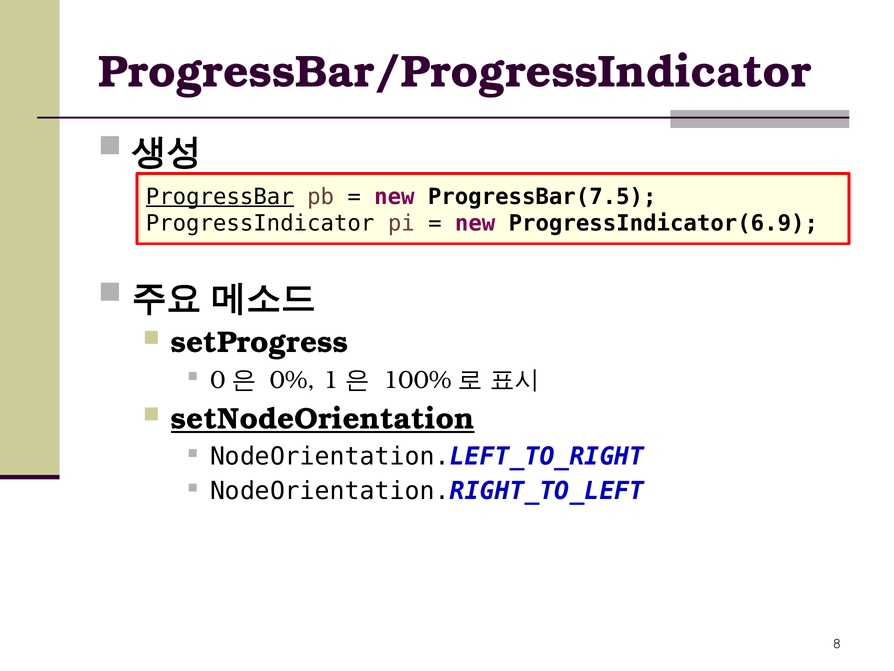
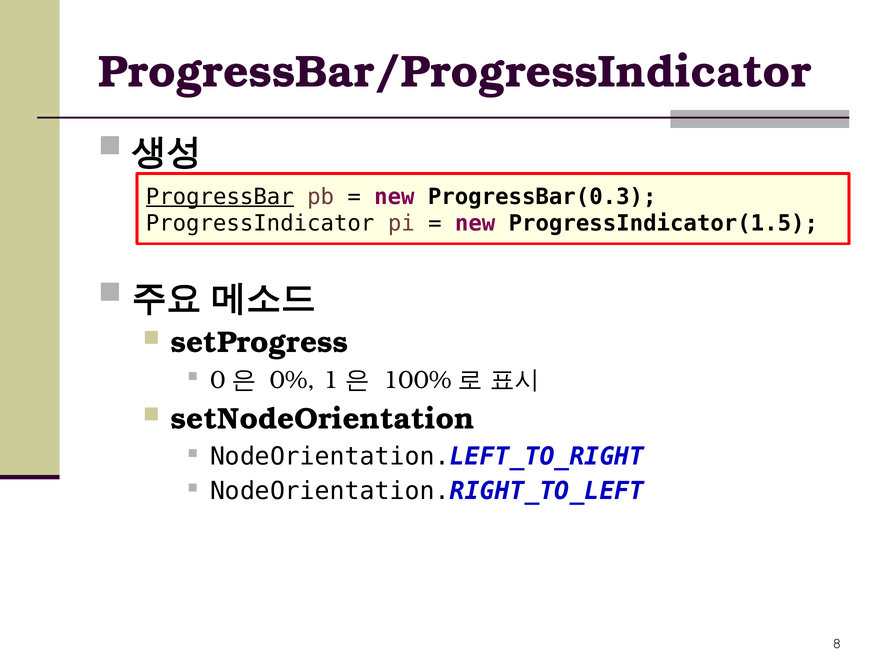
ProgressBar(7.5: ProgressBar(7.5 -> ProgressBar(0.3
ProgressIndicator(6.9: ProgressIndicator(6.9 -> ProgressIndicator(1.5
setNodeOrientation underline: present -> none
